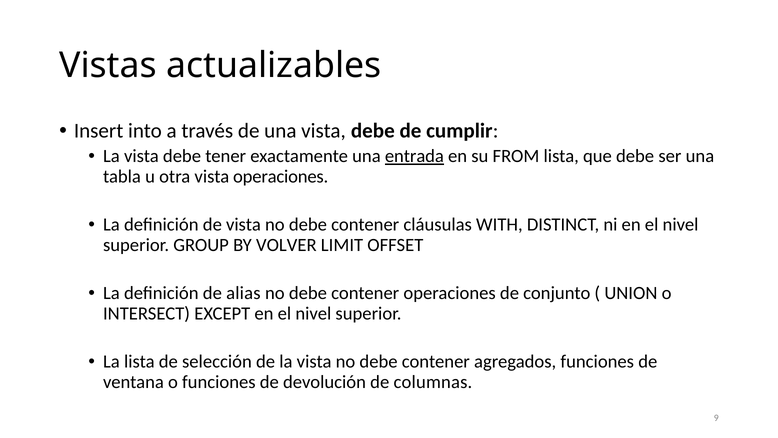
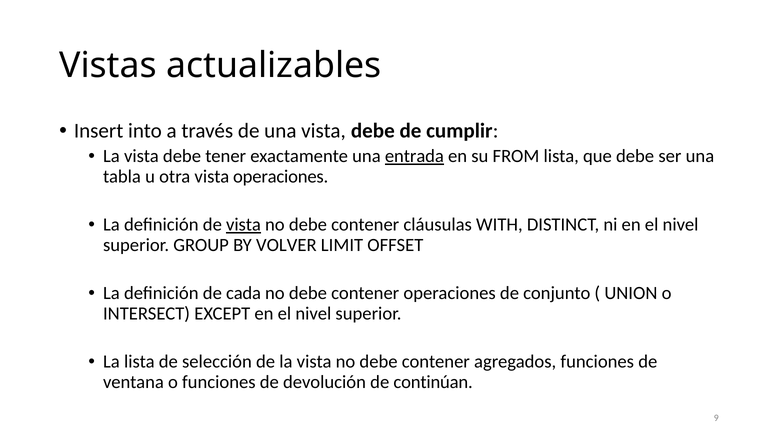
vista at (243, 225) underline: none -> present
alias: alias -> cada
columnas: columnas -> continúan
